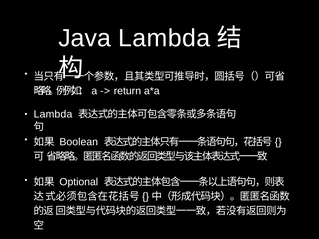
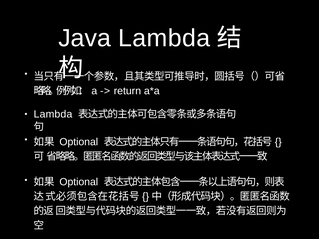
Boolean at (79, 142): Boolean -> Optional
